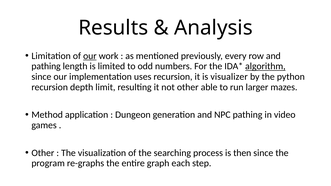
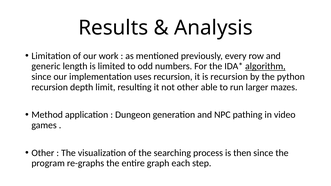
our at (90, 56) underline: present -> none
pathing at (46, 66): pathing -> generic
is visualizer: visualizer -> recursion
